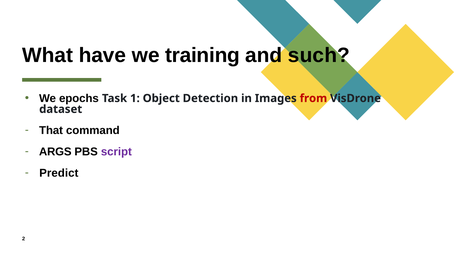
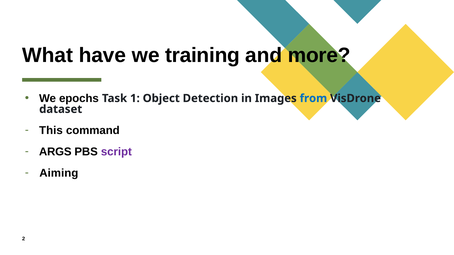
such: such -> more
from colour: red -> blue
That: That -> This
Predict: Predict -> Aiming
